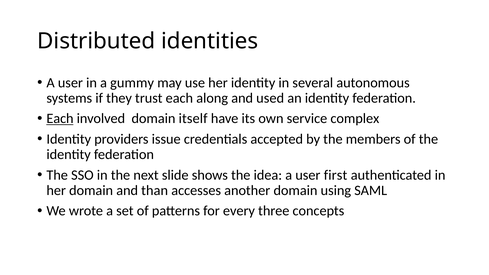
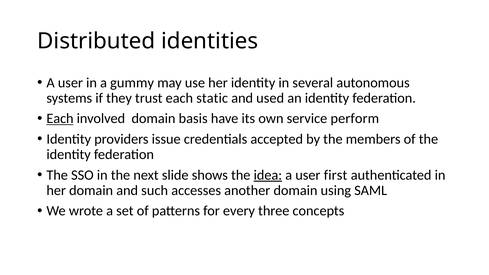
along: along -> static
itself: itself -> basis
complex: complex -> perform
idea underline: none -> present
than: than -> such
